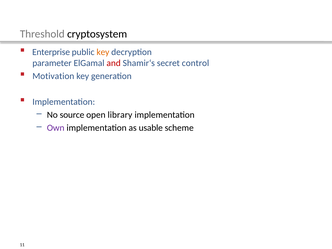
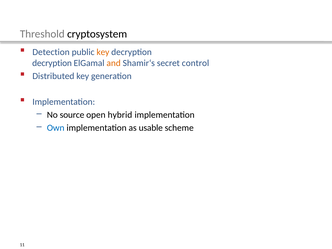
Enterprise: Enterprise -> Detection
parameter at (52, 63): parameter -> decryption
and colour: red -> orange
Motivation: Motivation -> Distributed
library: library -> hybrid
Own colour: purple -> blue
